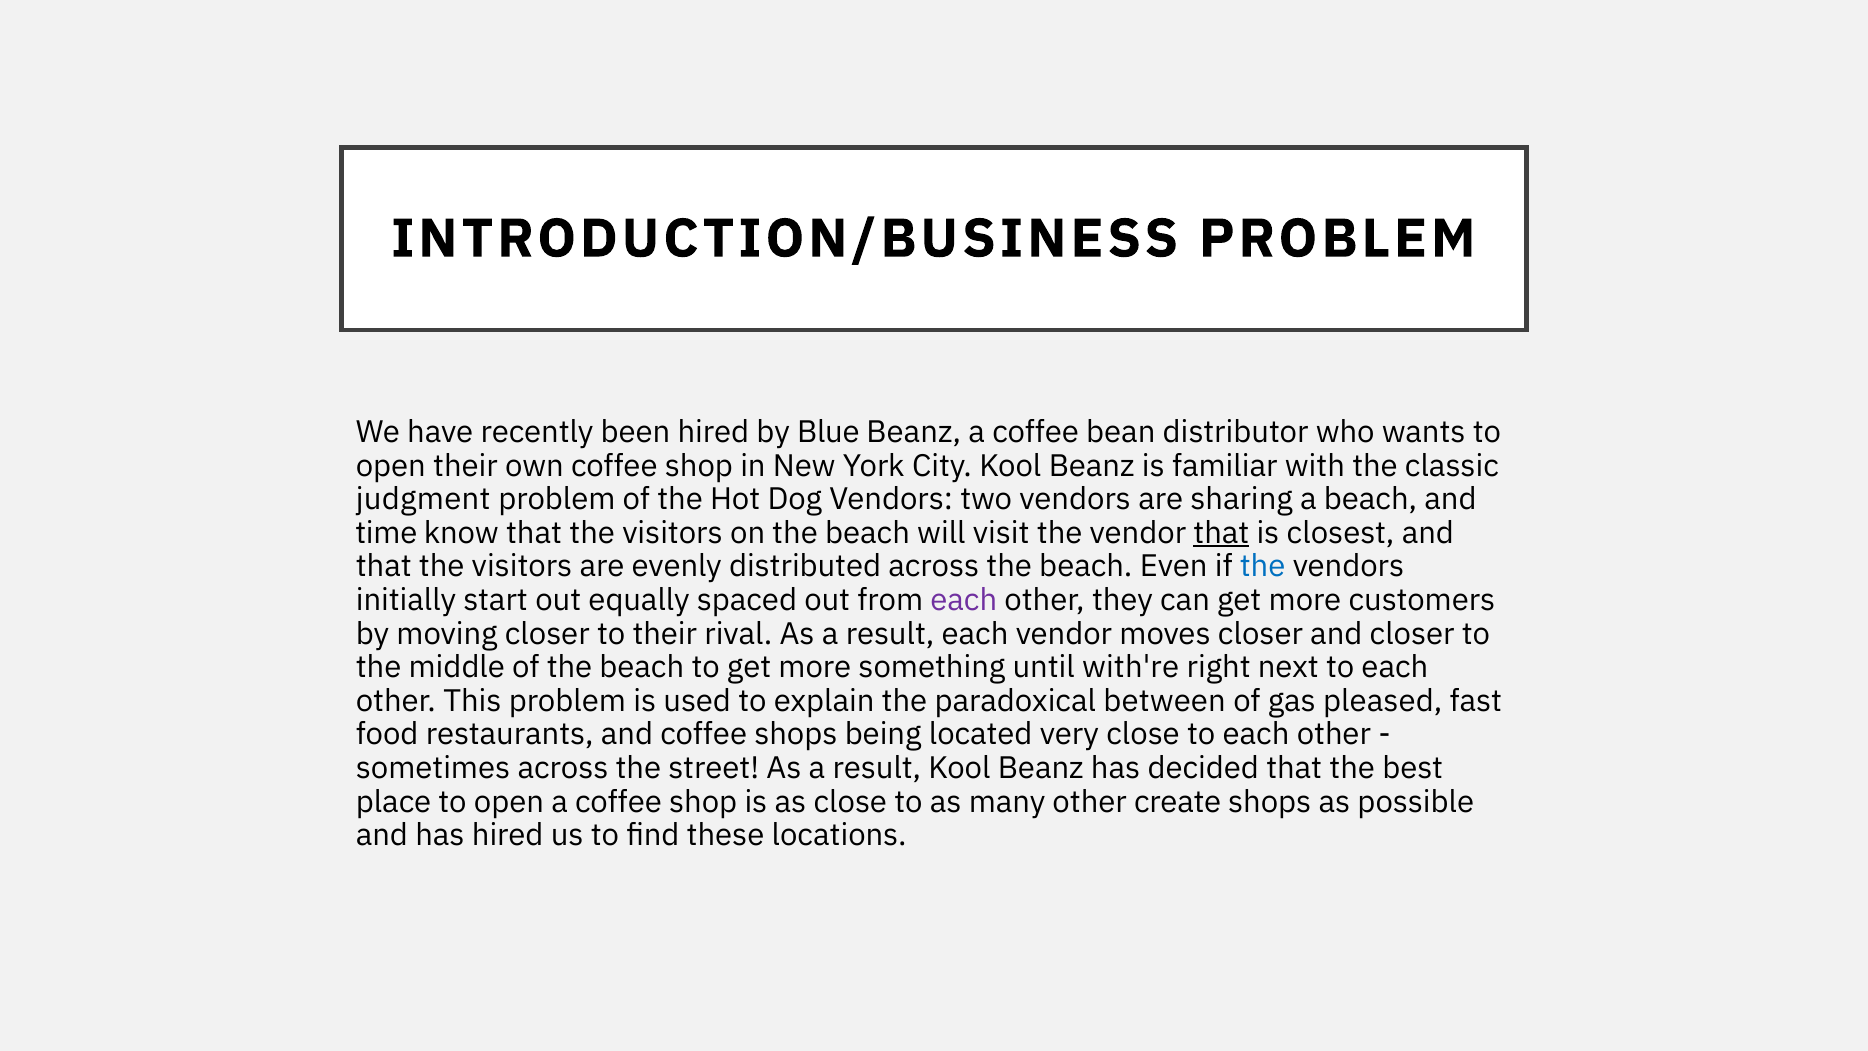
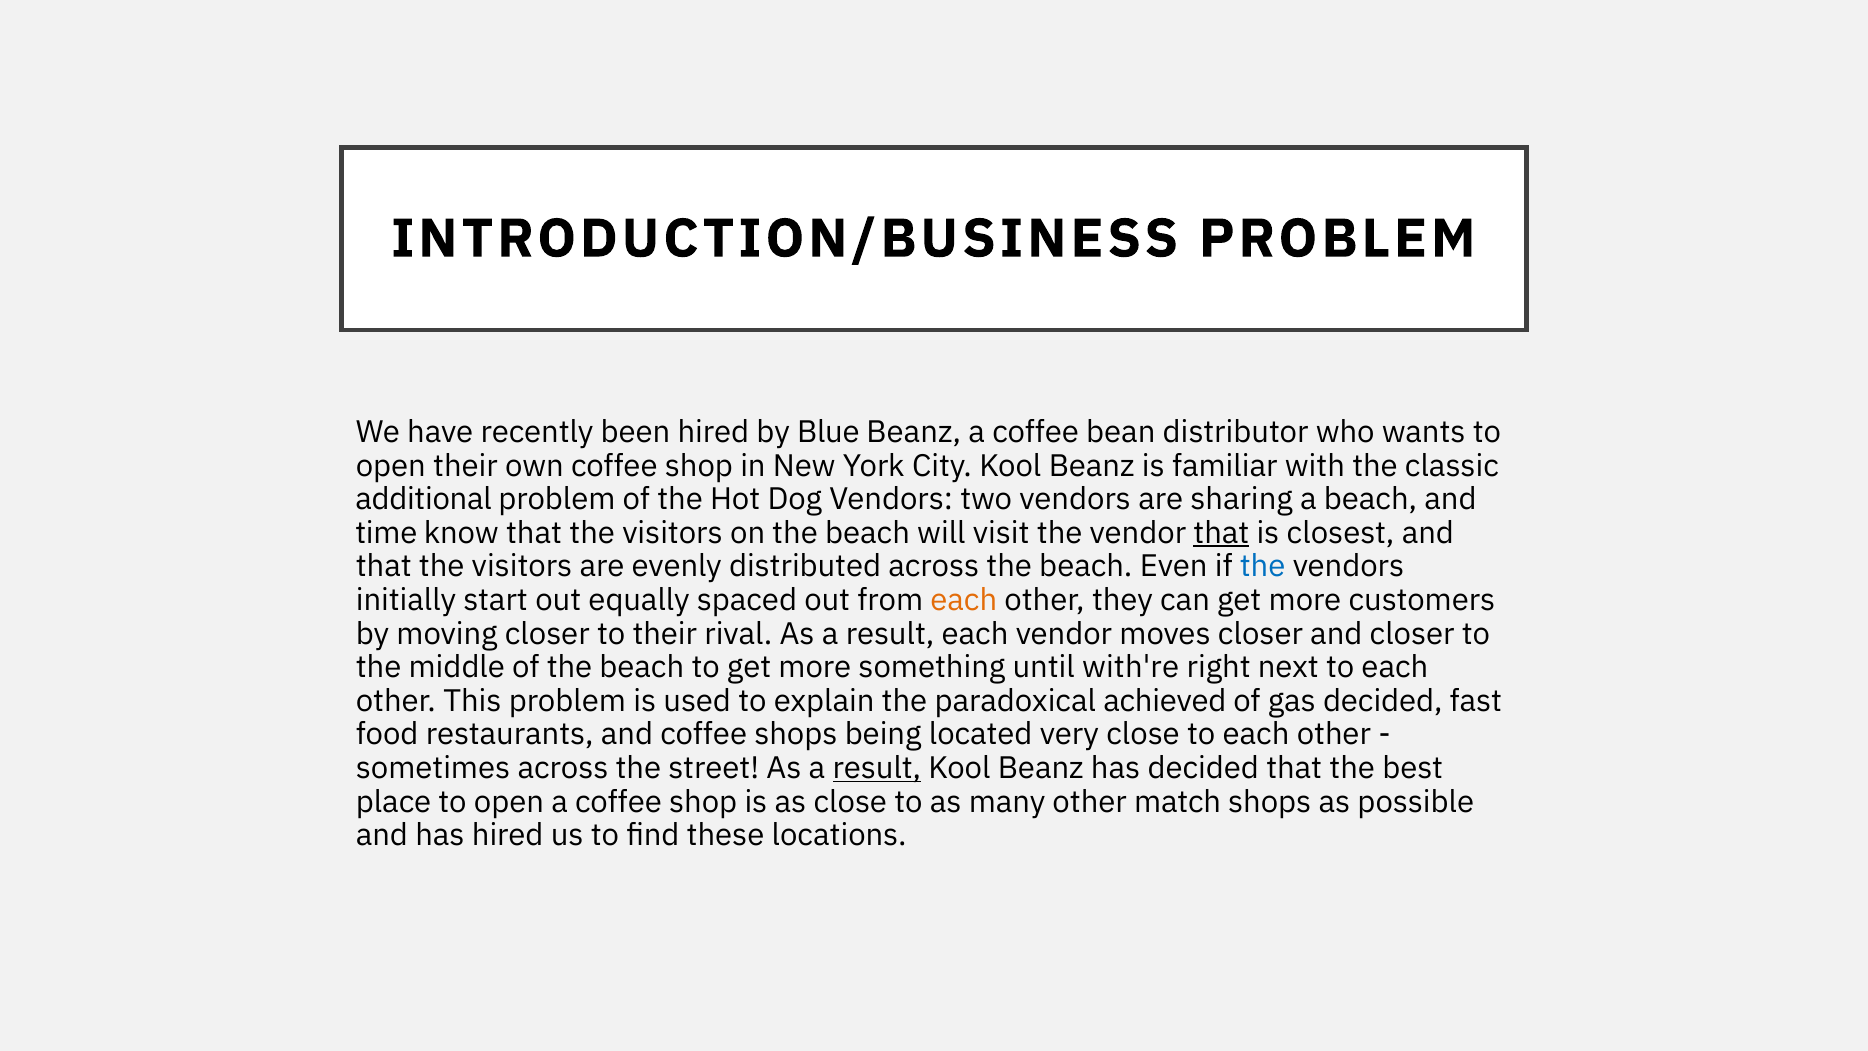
judgment: judgment -> additional
each at (964, 600) colour: purple -> orange
between: between -> achieved
gas pleased: pleased -> decided
result at (877, 768) underline: none -> present
create: create -> match
